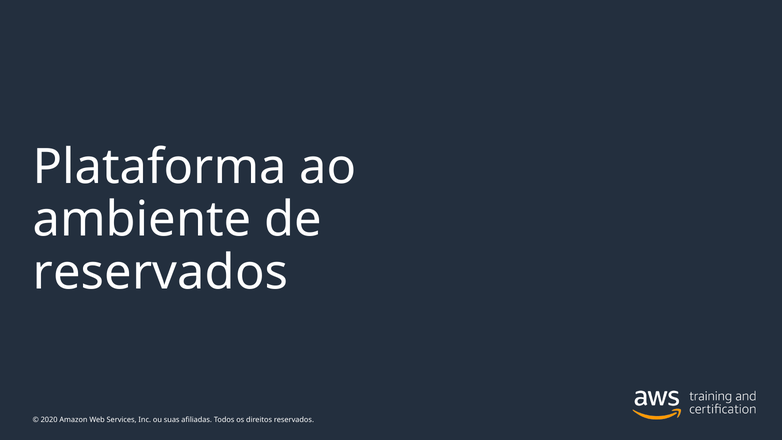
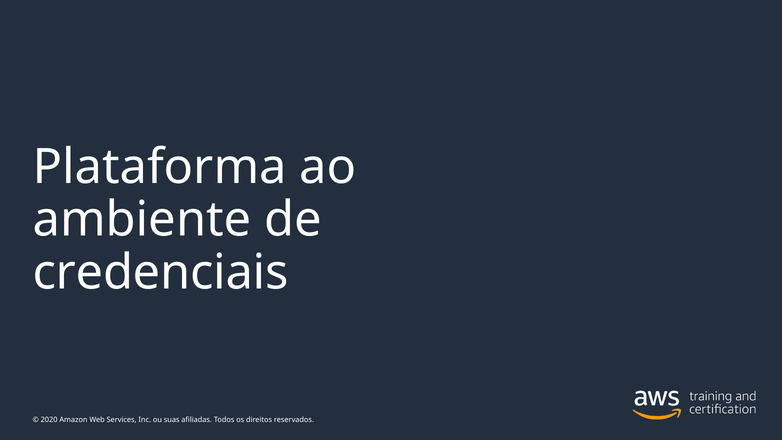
reservados at (161, 272): reservados -> credenciais
